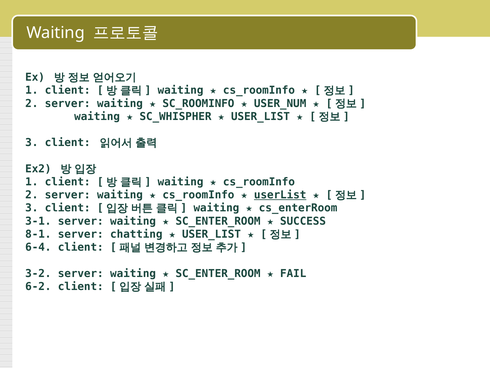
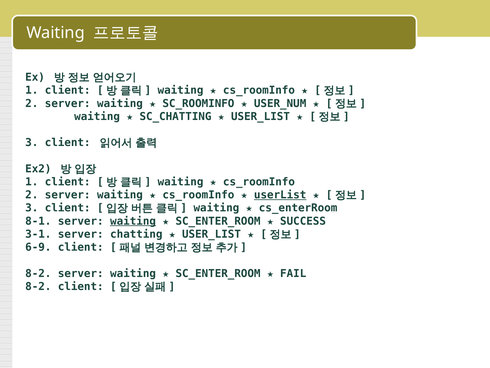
SC_WHISPHER: SC_WHISPHER -> SC_CHATTING
3-1: 3-1 -> 8-1
waiting at (133, 221) underline: none -> present
8-1: 8-1 -> 3-1
6-4: 6-4 -> 6-9
3-2 at (38, 273): 3-2 -> 8-2
6-2 at (38, 286): 6-2 -> 8-2
